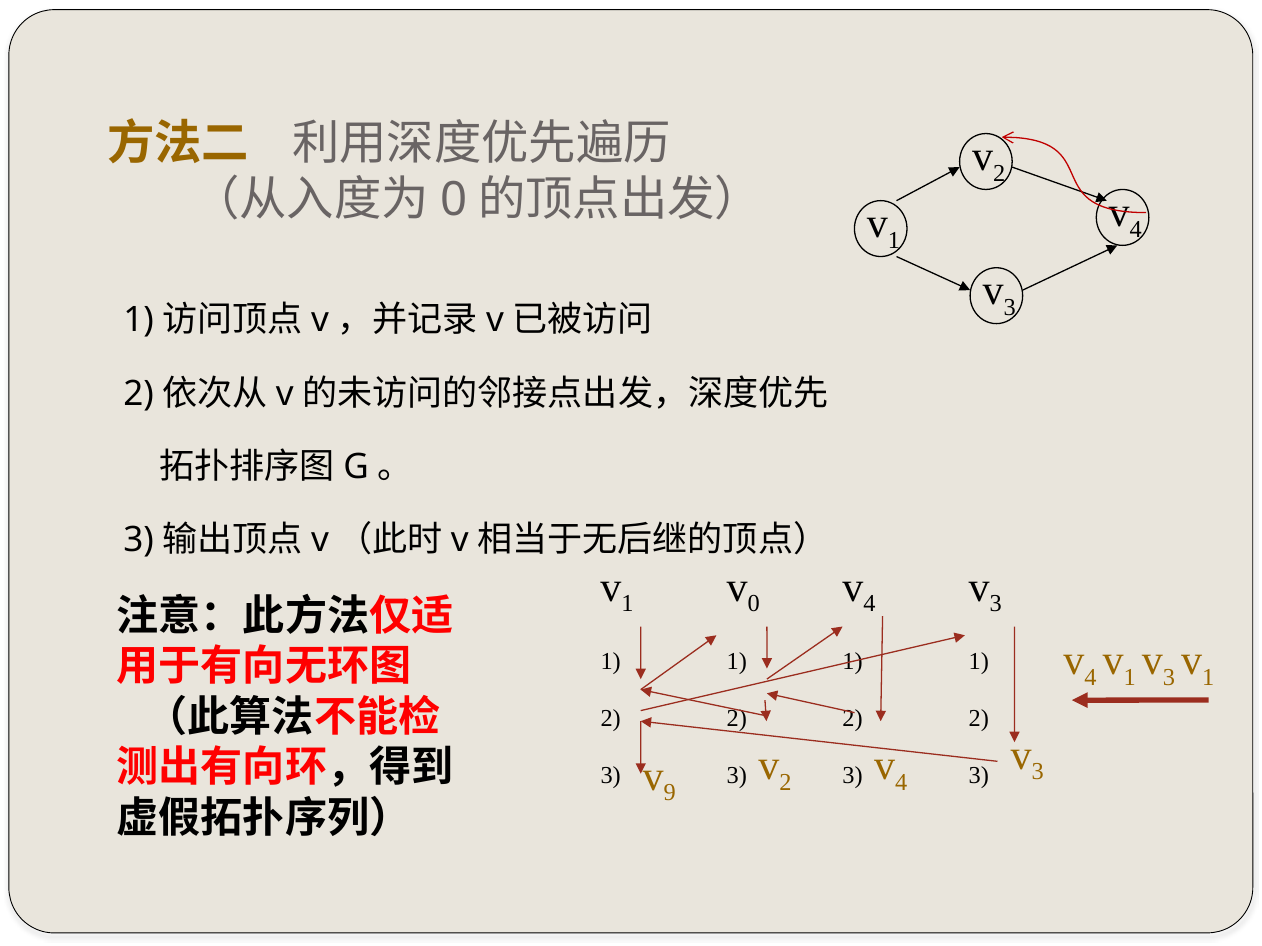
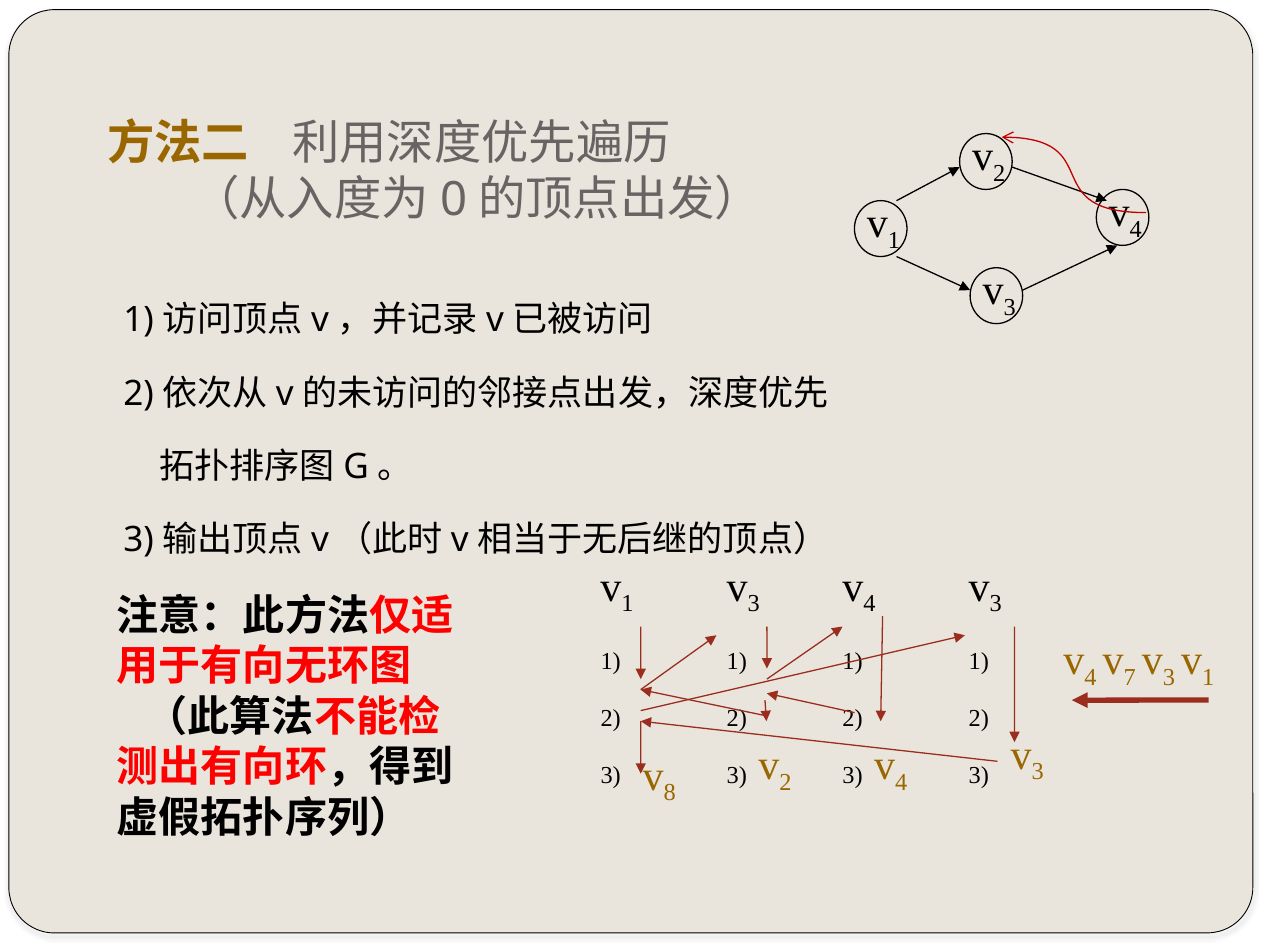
0 at (754, 604): 0 -> 3
1 at (1130, 678): 1 -> 7
9: 9 -> 8
